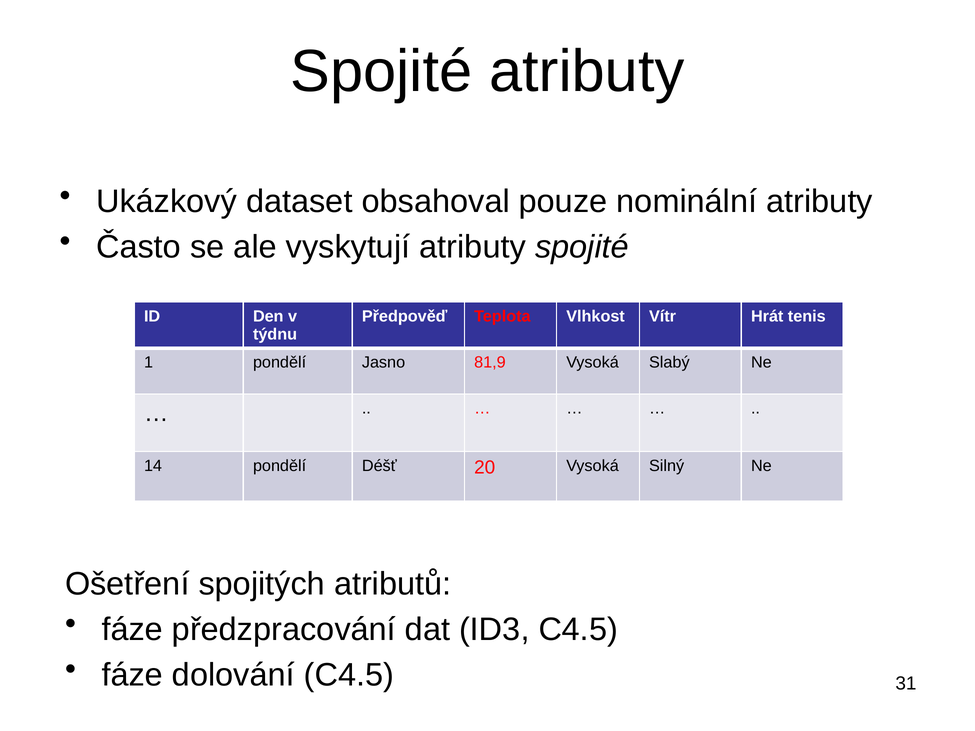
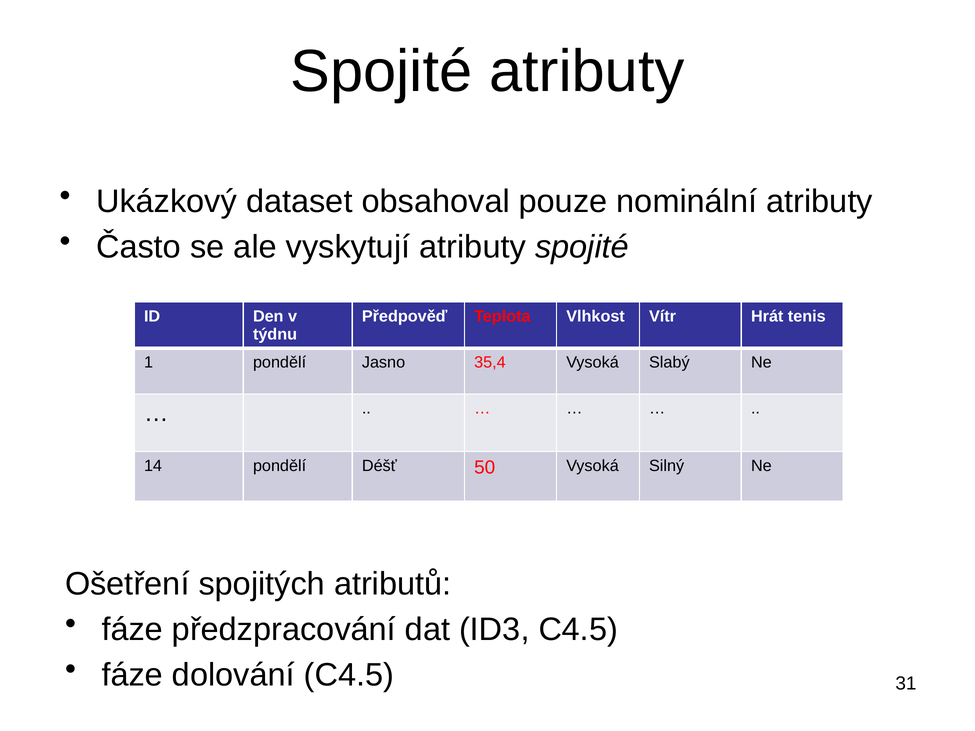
81,9: 81,9 -> 35,4
20: 20 -> 50
